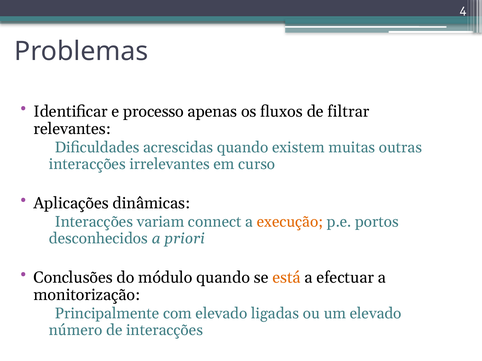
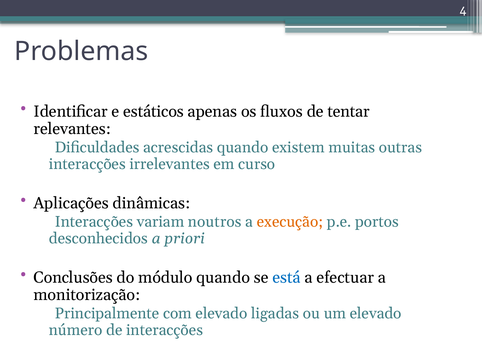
processo: processo -> estáticos
filtrar: filtrar -> tentar
connect: connect -> noutros
está colour: orange -> blue
